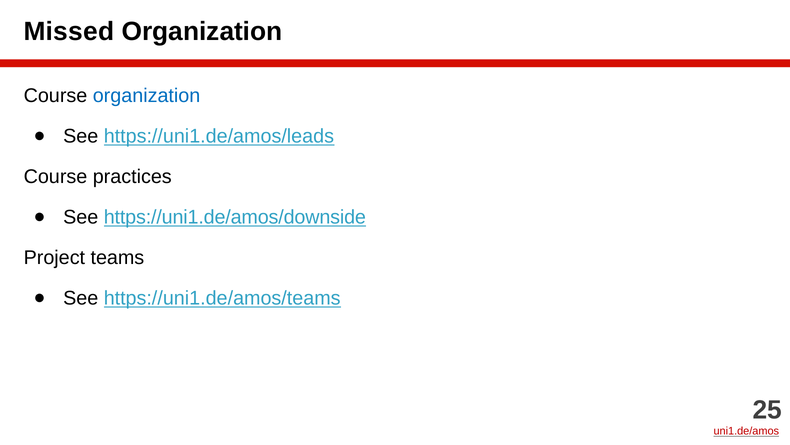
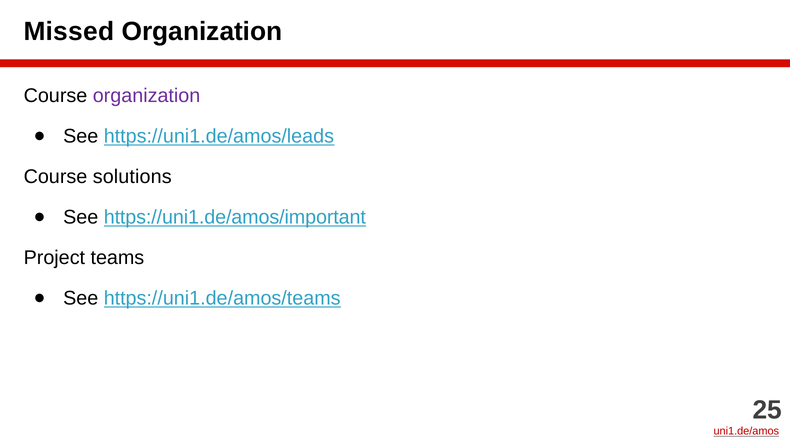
organization at (147, 96) colour: blue -> purple
practices: practices -> solutions
https://uni1.de/amos/downside: https://uni1.de/amos/downside -> https://uni1.de/amos/important
